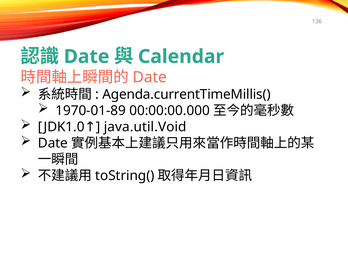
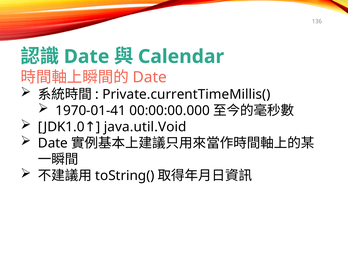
Agenda.currentTimeMillis(: Agenda.currentTimeMillis( -> Private.currentTimeMillis(
1970-01-89: 1970-01-89 -> 1970-01-41
